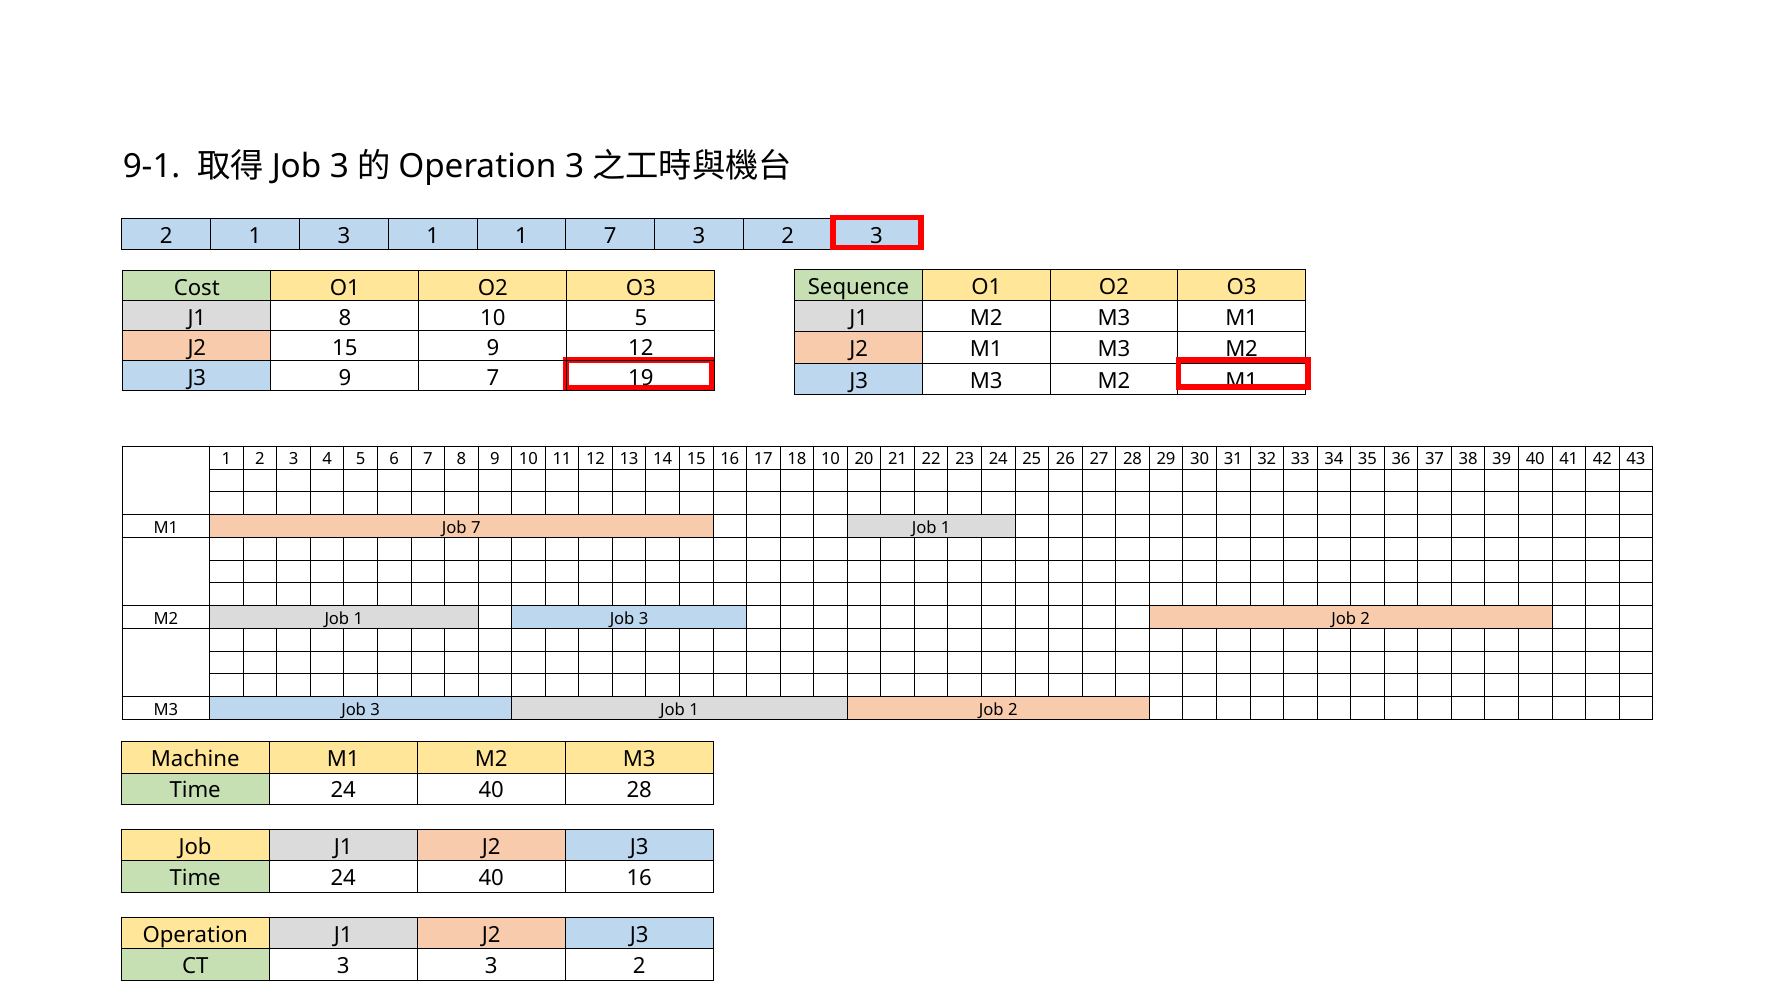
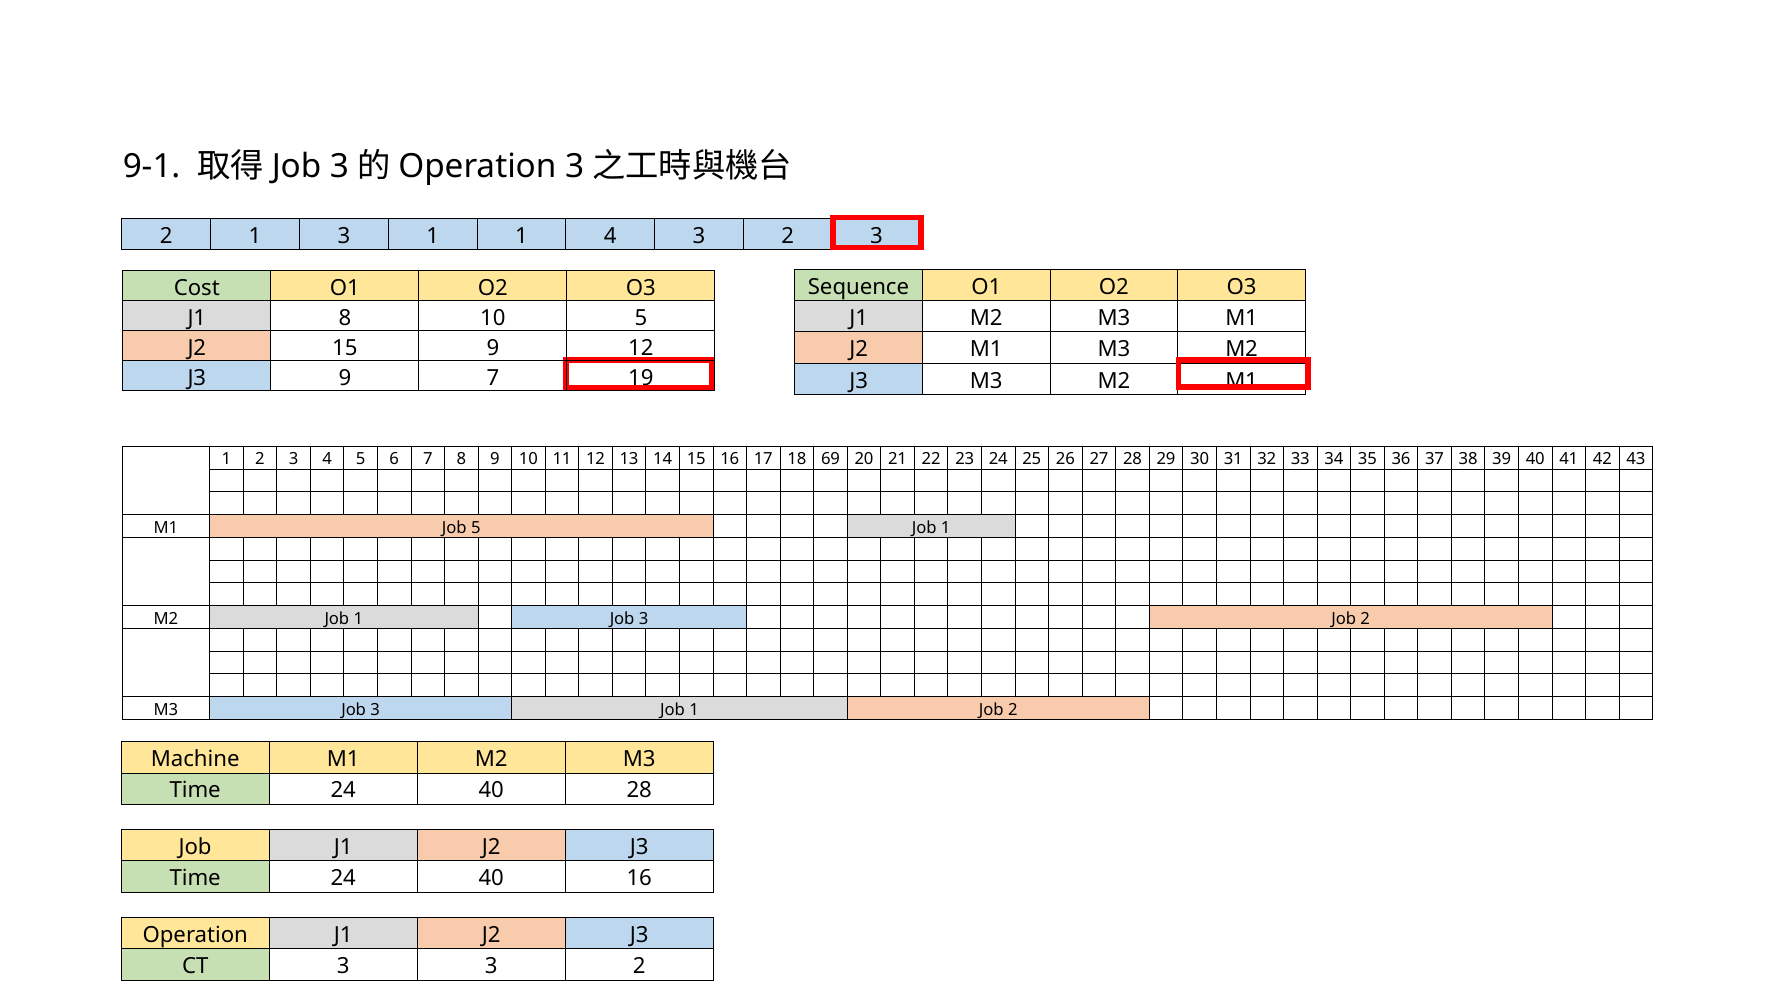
1 7: 7 -> 4
18 10: 10 -> 69
Job 7: 7 -> 5
